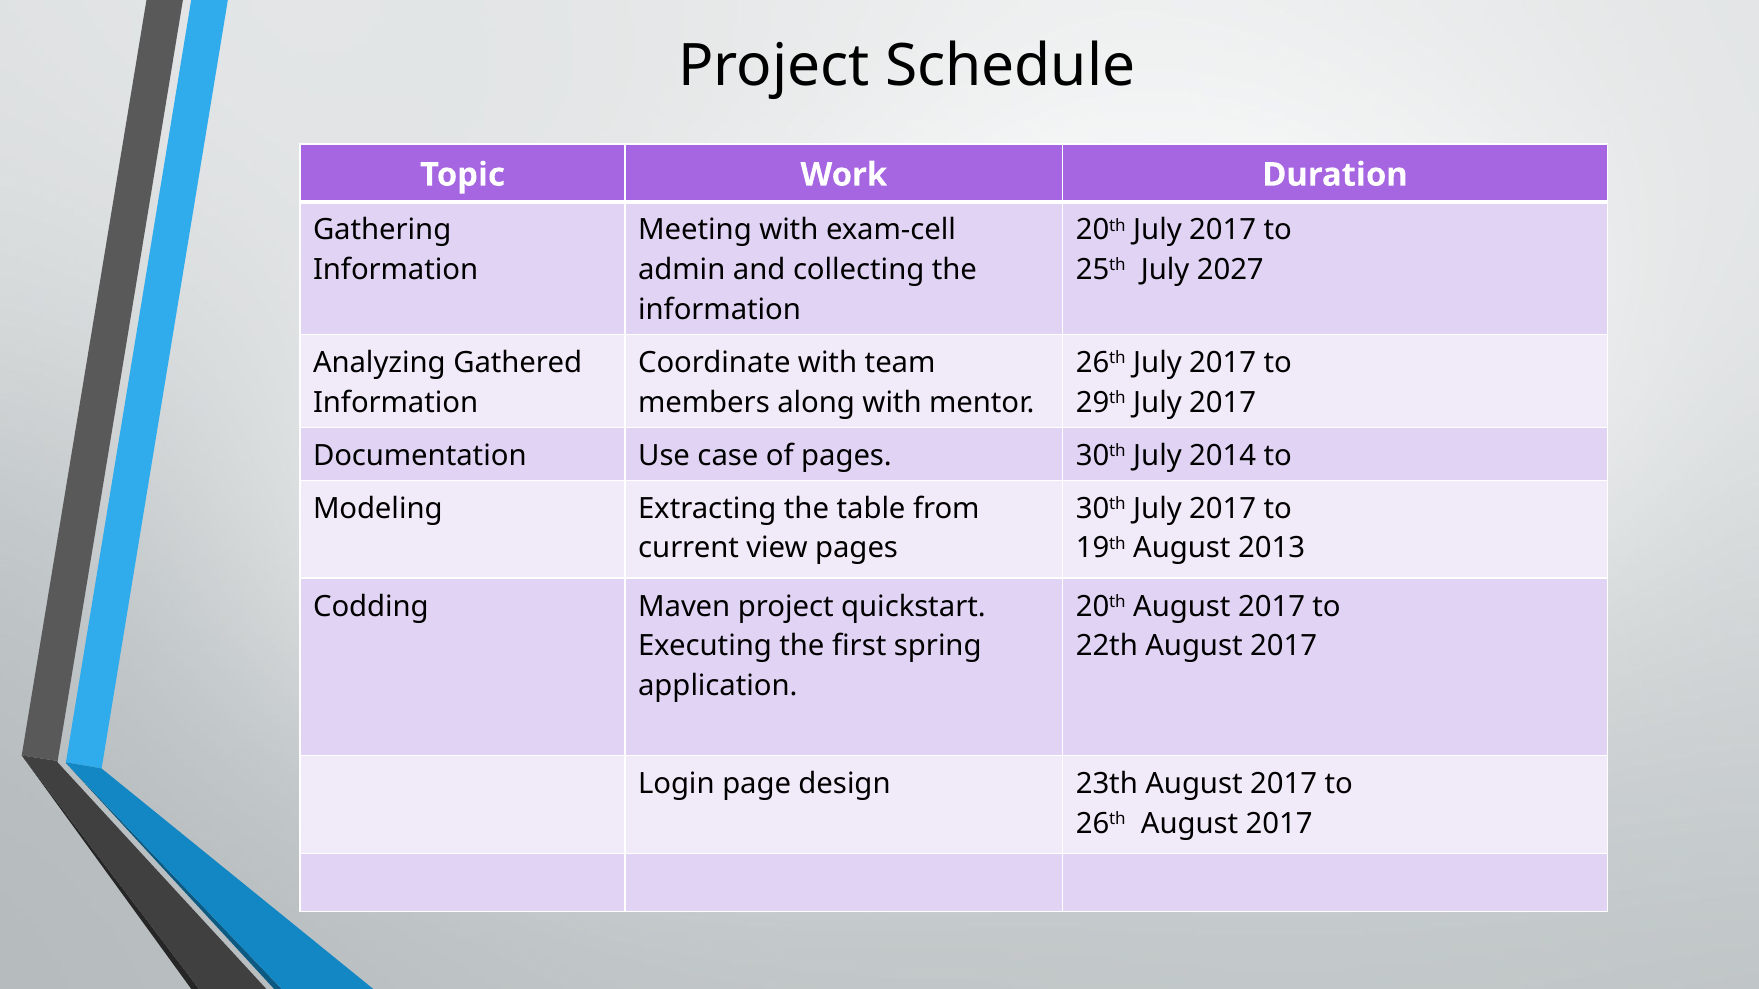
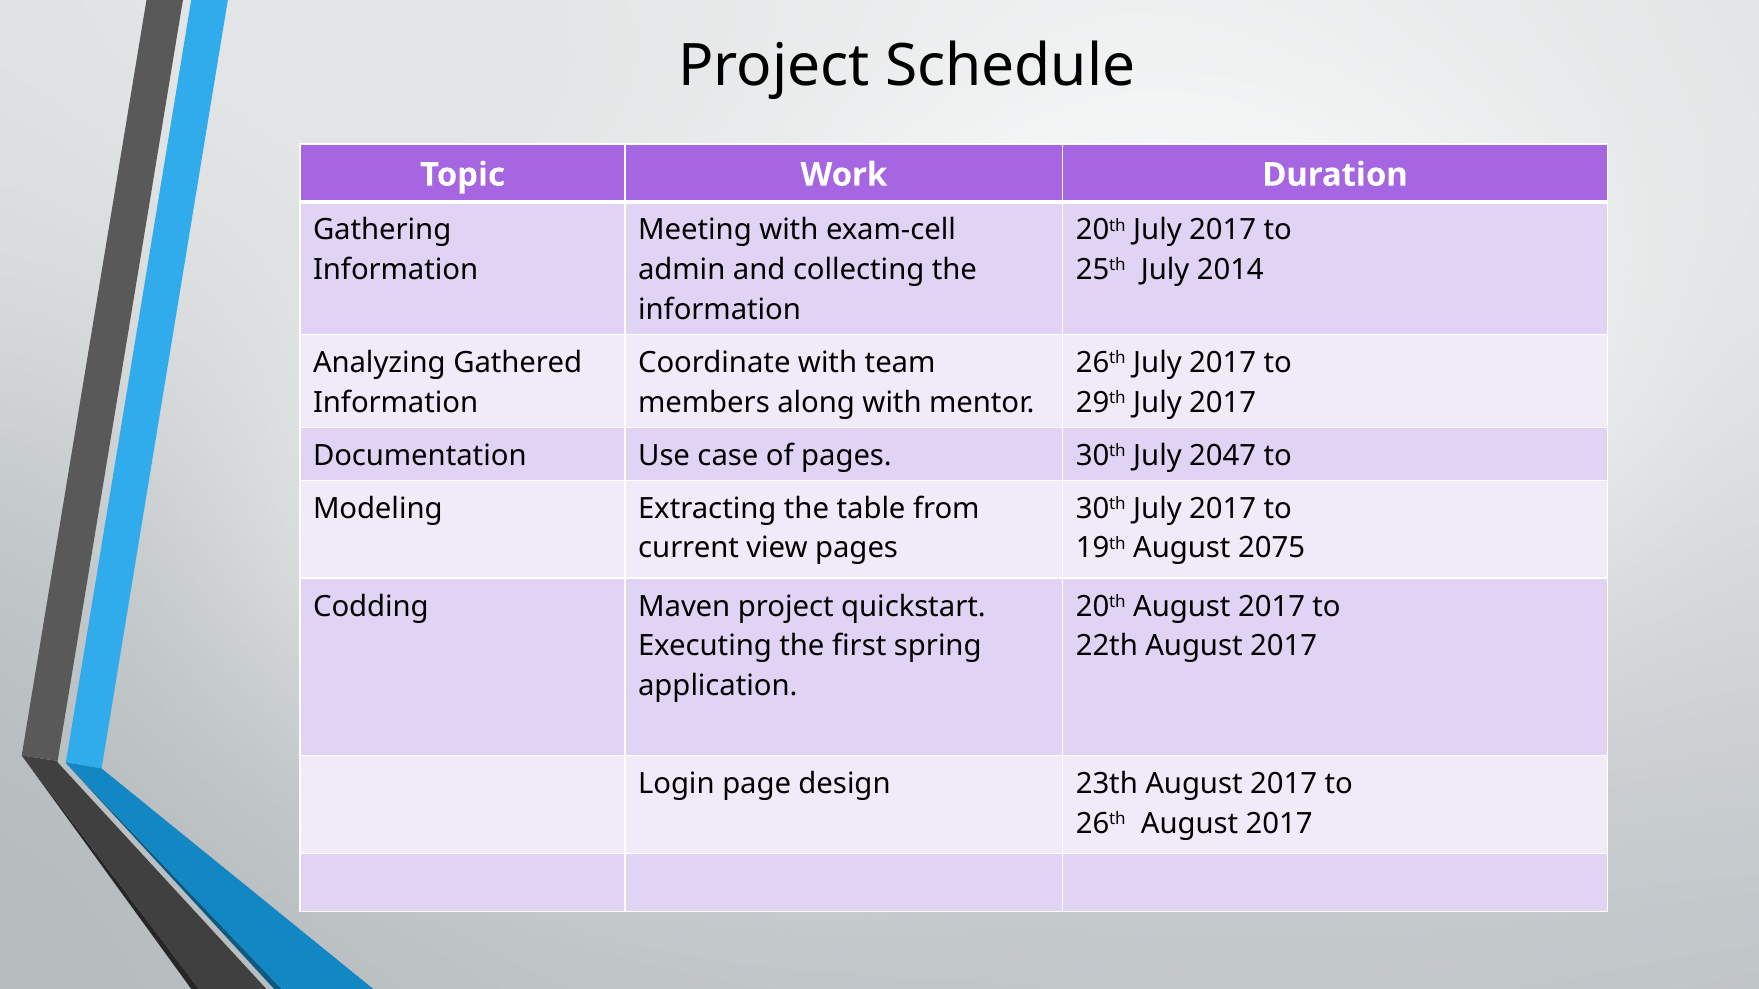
2027: 2027 -> 2014
2014: 2014 -> 2047
2013: 2013 -> 2075
